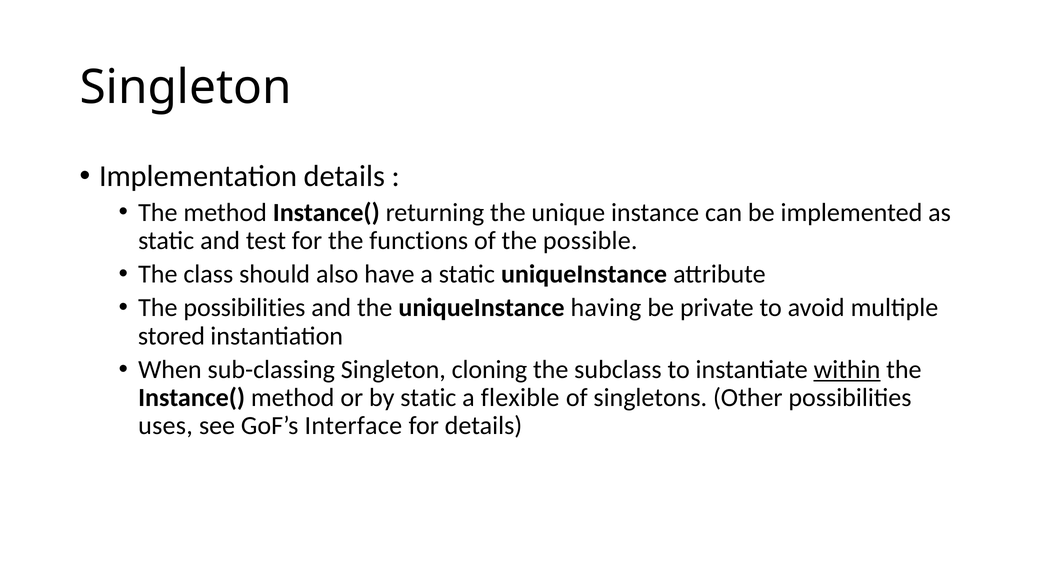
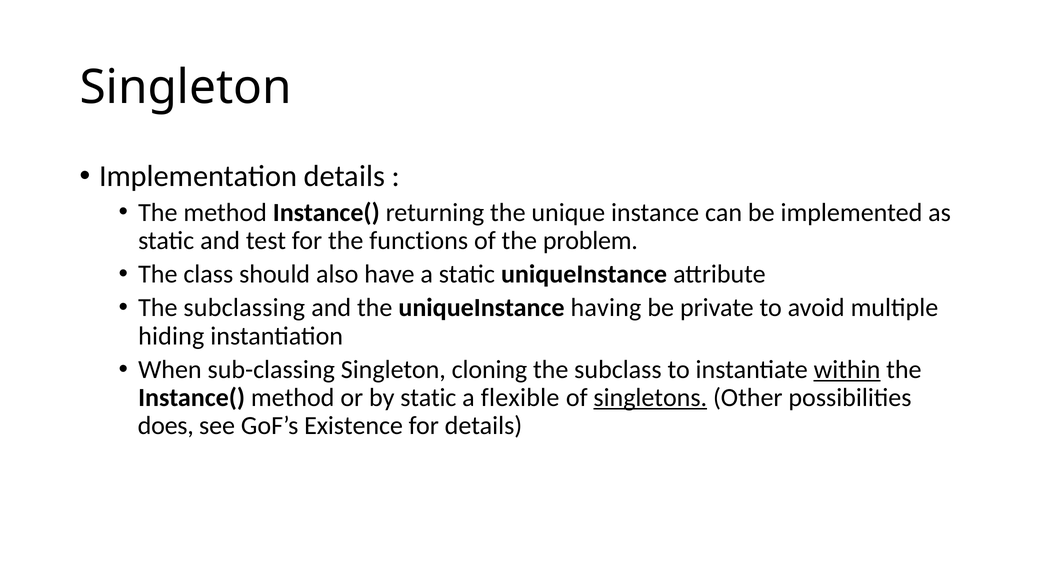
possible: possible -> problem
The possibilities: possibilities -> subclassing
stored: stored -> hiding
singletons underline: none -> present
uses: uses -> does
Interface: Interface -> Existence
